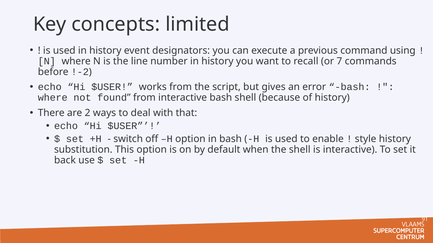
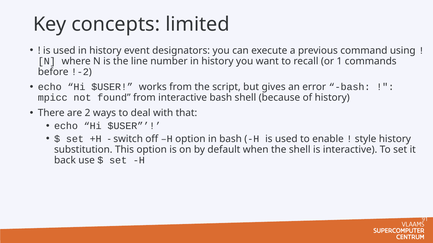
7: 7 -> 1
where at (53, 98): where -> mpicc
